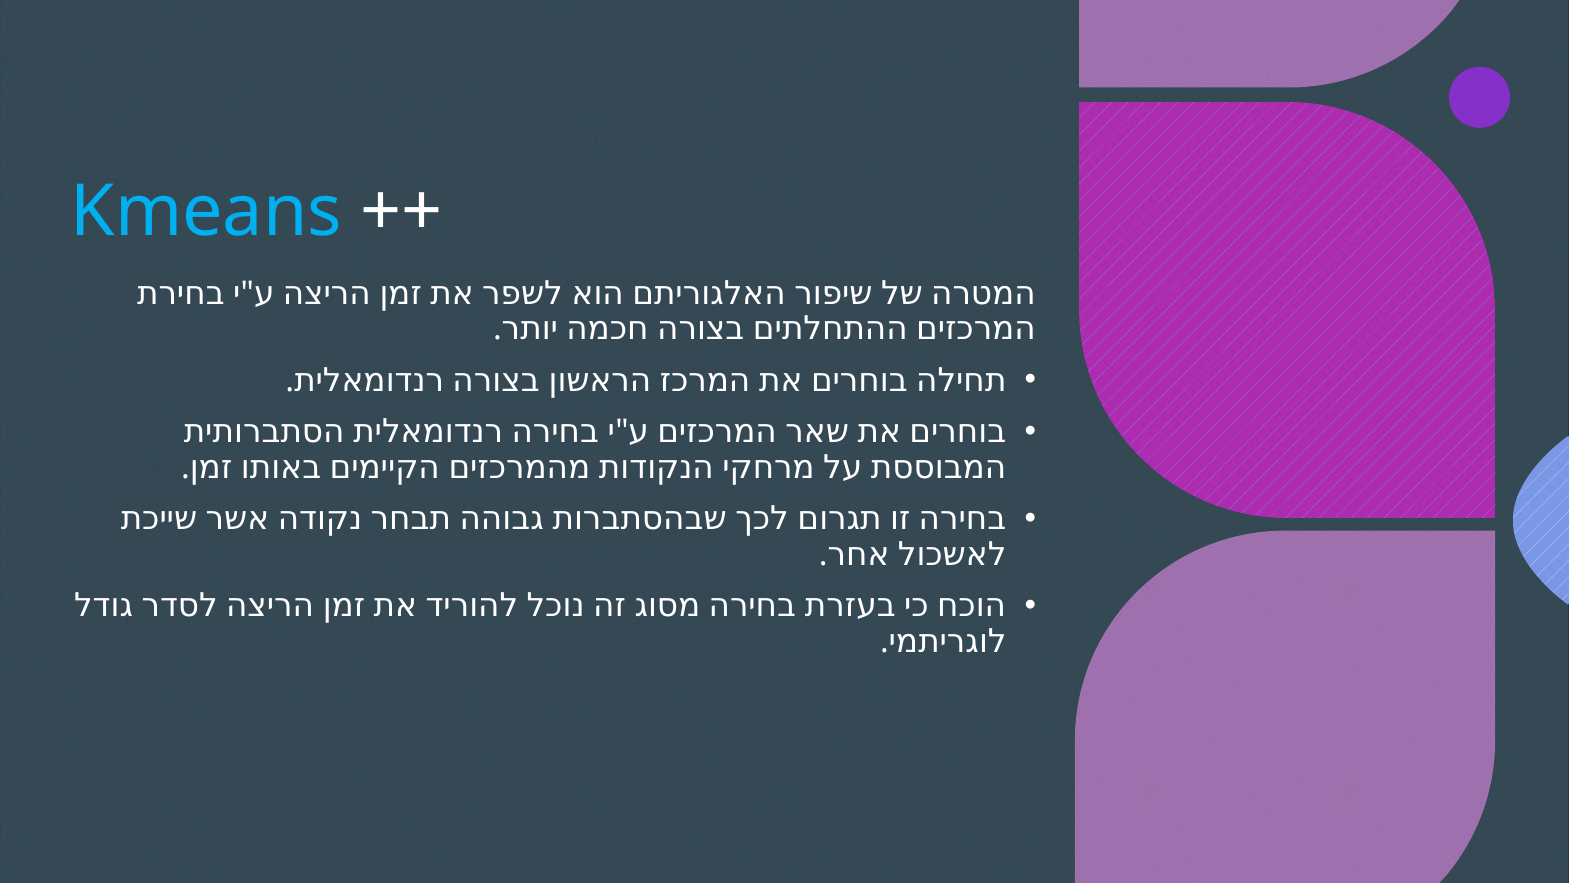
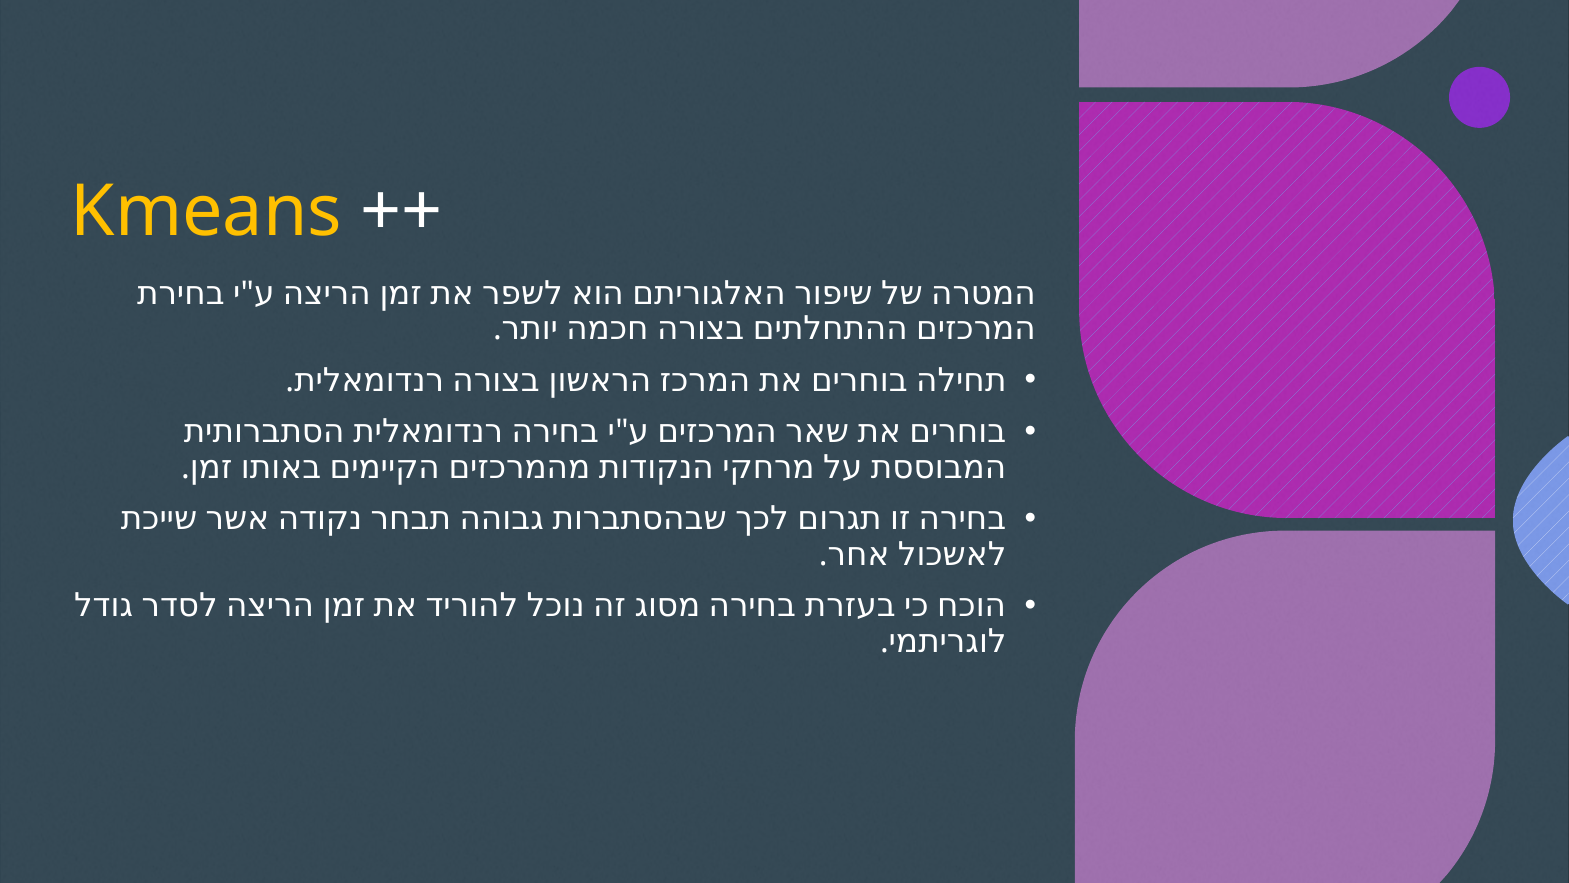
Kmeans colour: light blue -> yellow
